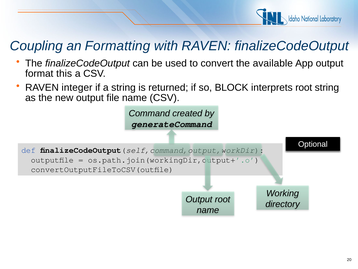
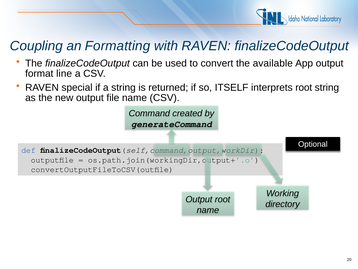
this: this -> line
integer: integer -> special
BLOCK: BLOCK -> ITSELF
